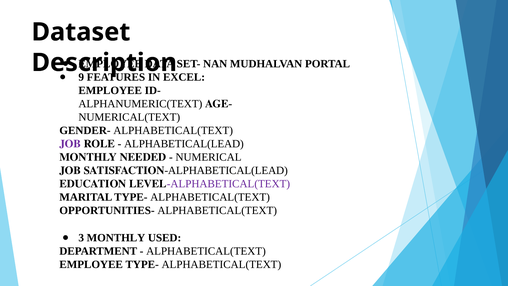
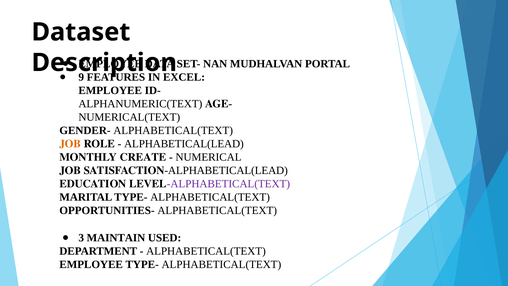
JOB at (70, 144) colour: purple -> orange
NEEDED: NEEDED -> CREATE
3 MONTHLY: MONTHLY -> MAINTAIN
